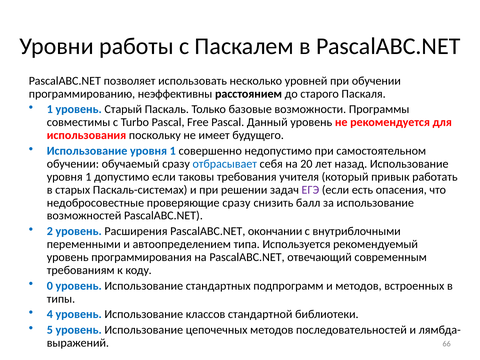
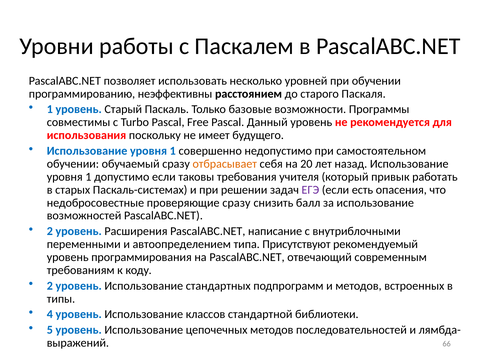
отбрасывает colour: blue -> orange
окончании: окончании -> написание
Используется: Используется -> Присутствуют
0 at (50, 286): 0 -> 2
